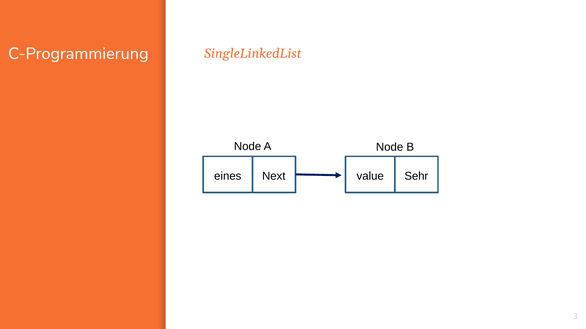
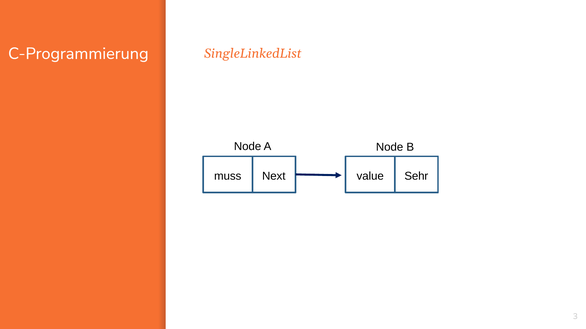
eines: eines -> muss
